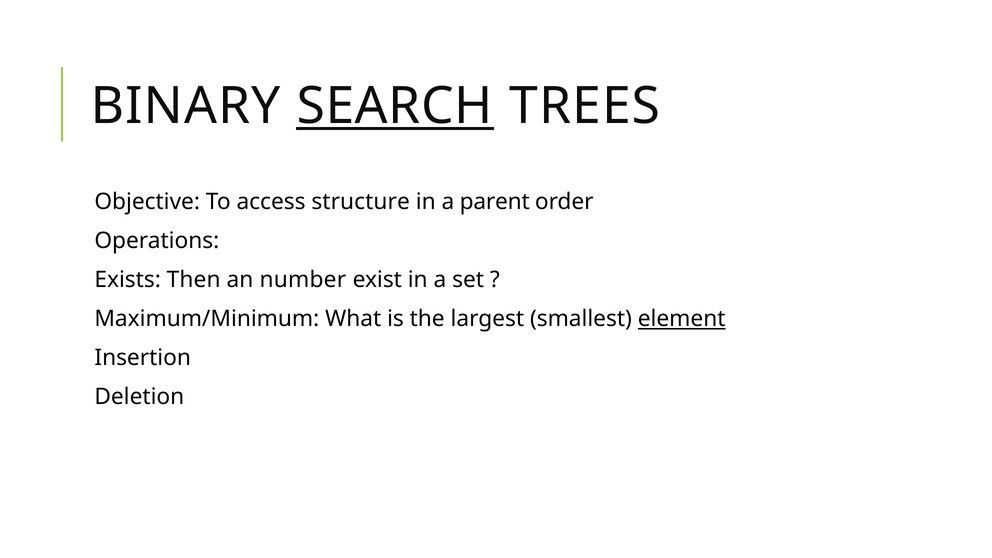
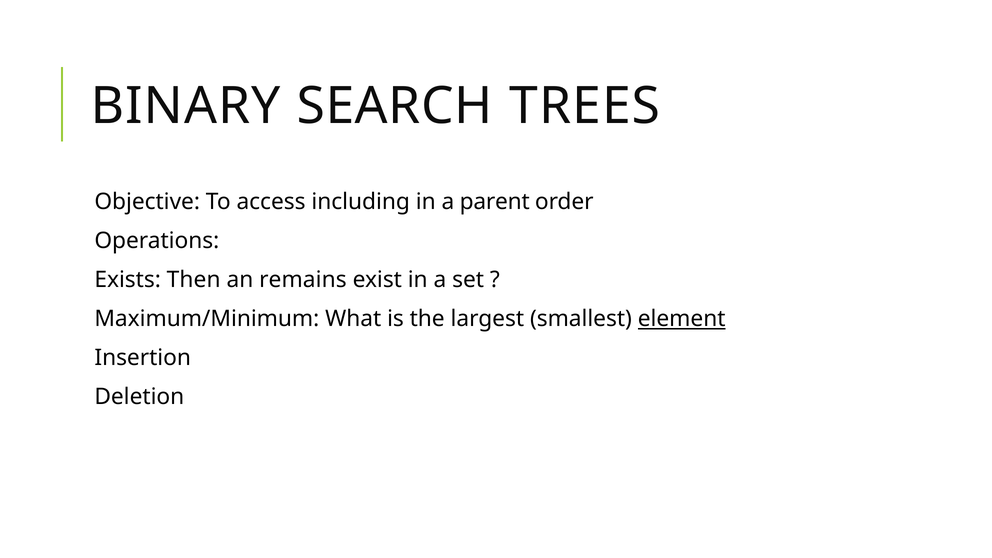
SEARCH underline: present -> none
structure: structure -> including
number: number -> remains
